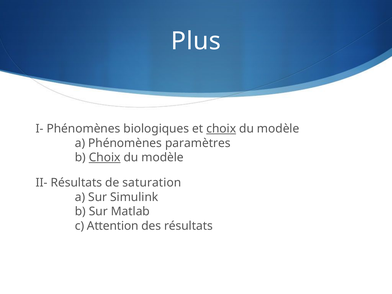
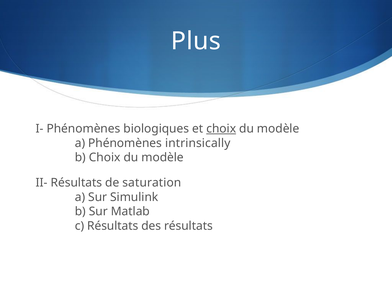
paramètres: paramètres -> intrinsically
Choix at (105, 157) underline: present -> none
c Attention: Attention -> Résultats
